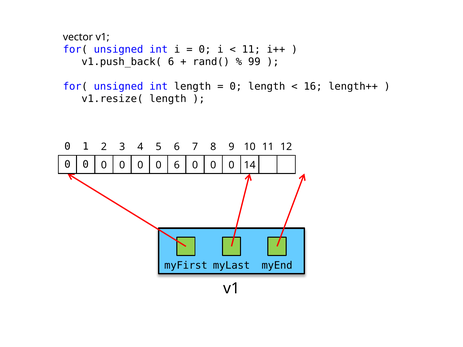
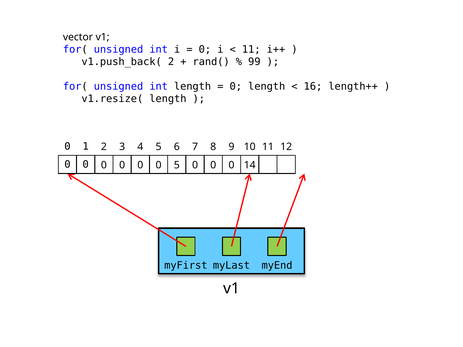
v1.push_back( 6: 6 -> 2
0 6: 6 -> 5
